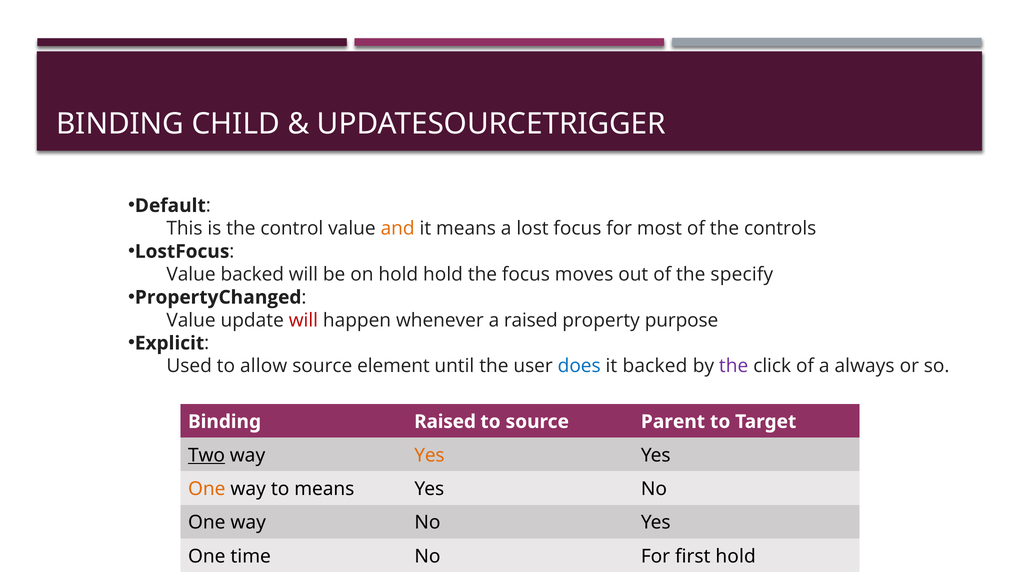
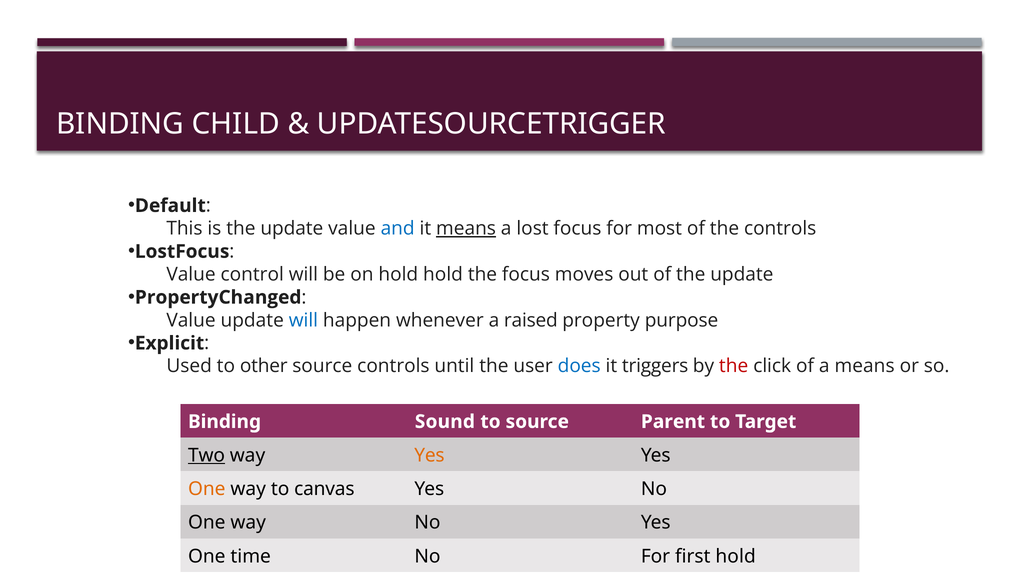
is the control: control -> update
and colour: orange -> blue
means at (466, 229) underline: none -> present
Value backed: backed -> control
of the specify: specify -> update
will at (303, 320) colour: red -> blue
allow: allow -> other
source element: element -> controls
it backed: backed -> triggers
the at (734, 366) colour: purple -> red
a always: always -> means
Binding Raised: Raised -> Sound
to means: means -> canvas
